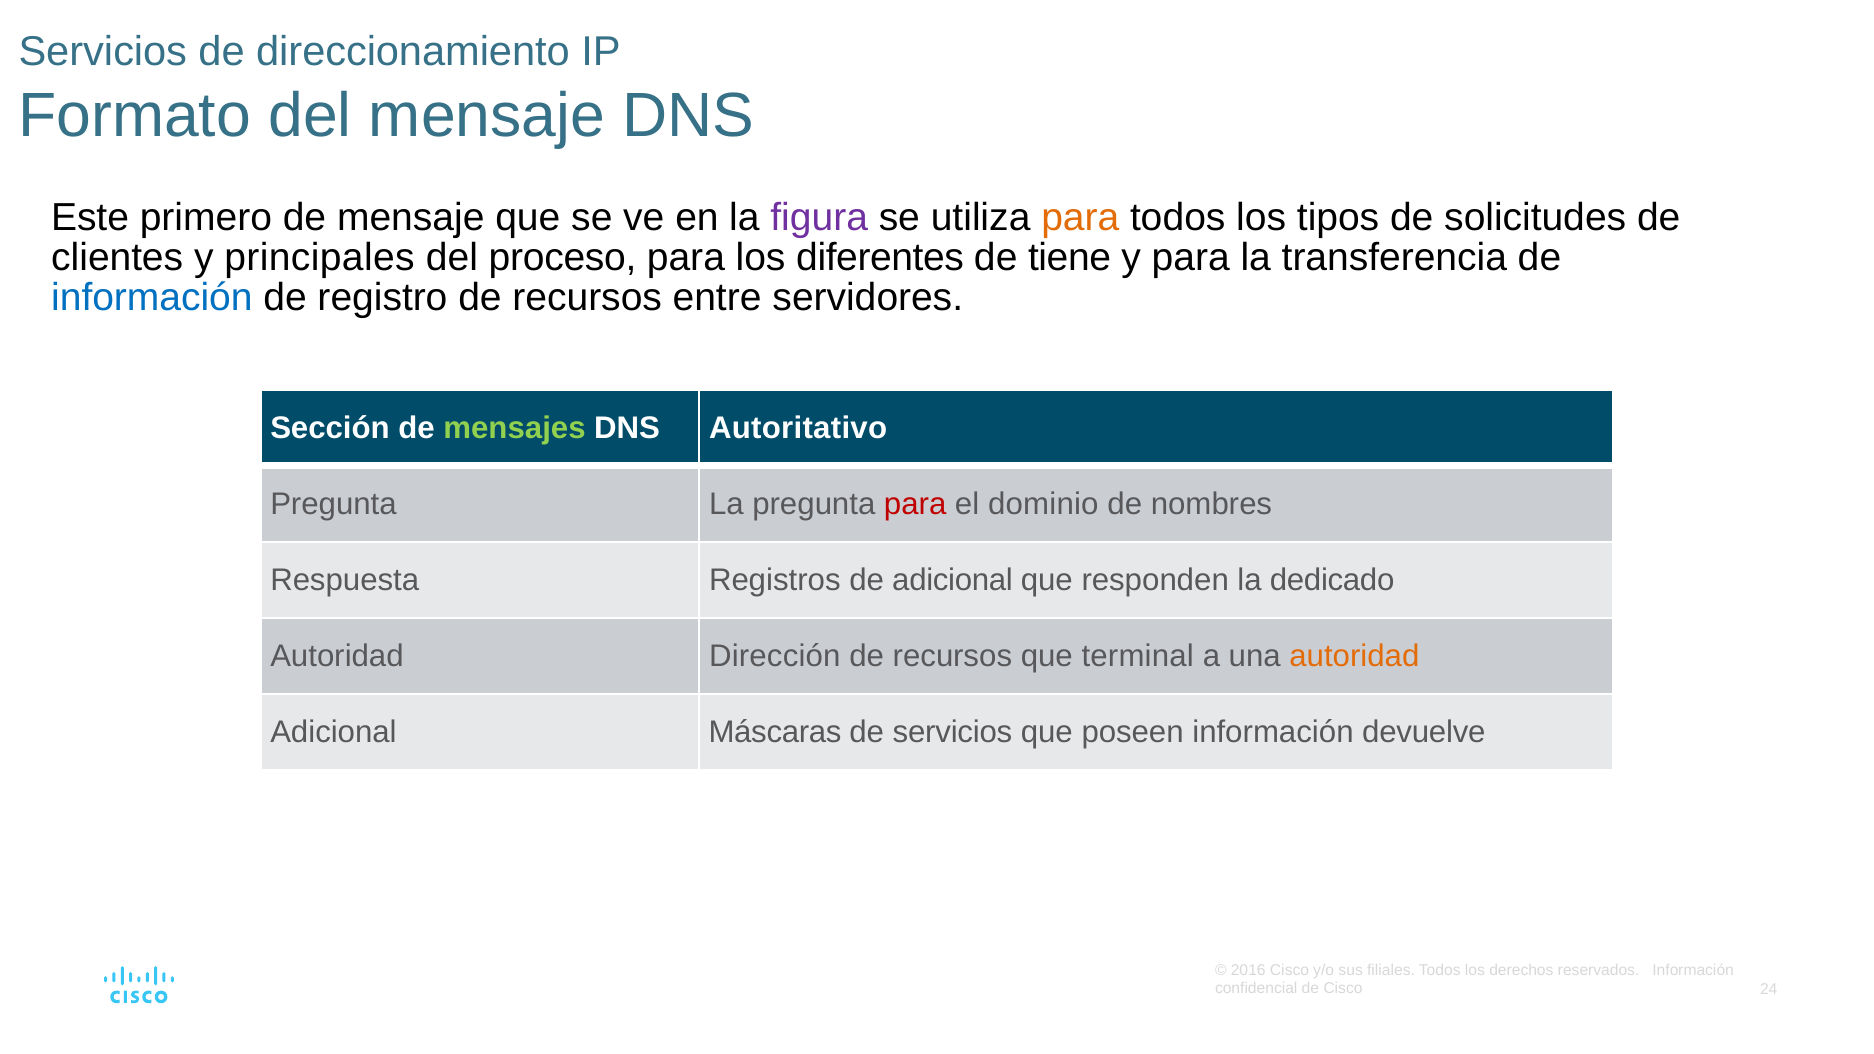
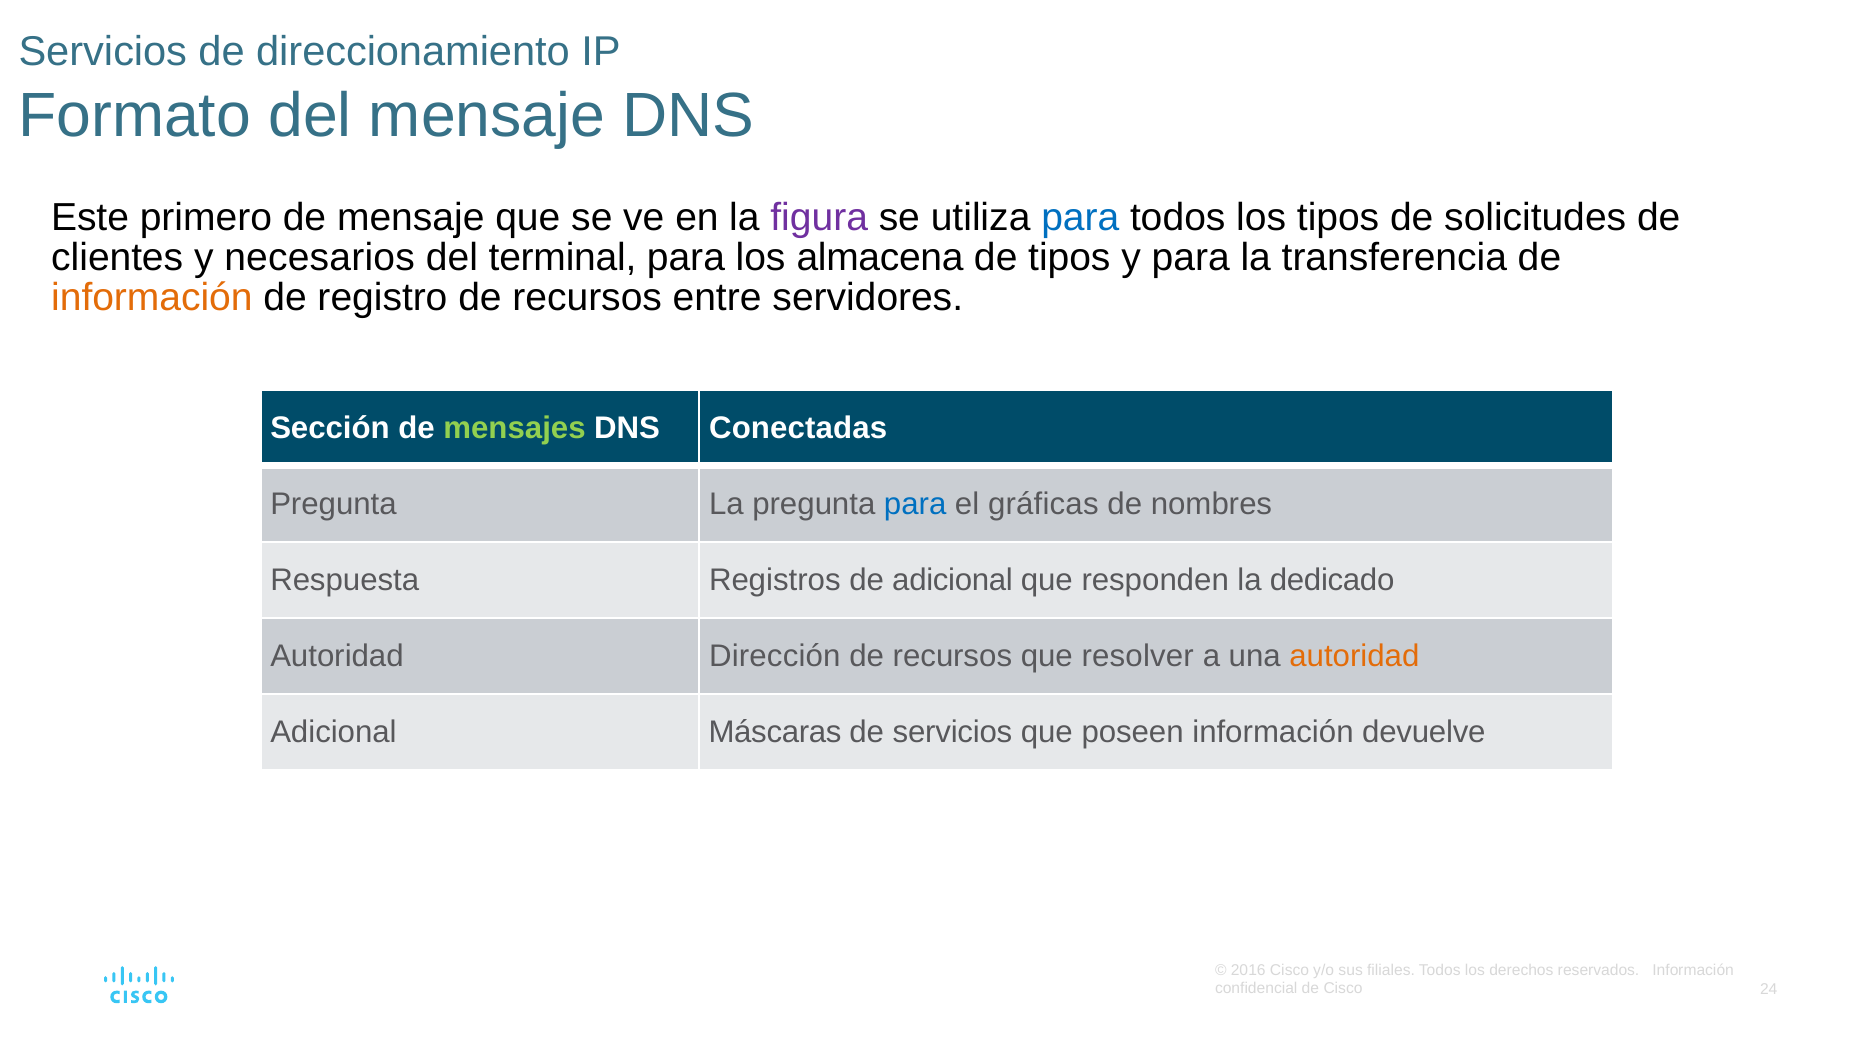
para at (1080, 218) colour: orange -> blue
principales: principales -> necesarios
proceso: proceso -> terminal
diferentes: diferentes -> almacena
de tiene: tiene -> tipos
información at (152, 298) colour: blue -> orange
Autoritativo: Autoritativo -> Conectadas
para at (915, 504) colour: red -> blue
dominio: dominio -> gráficas
terminal: terminal -> resolver
